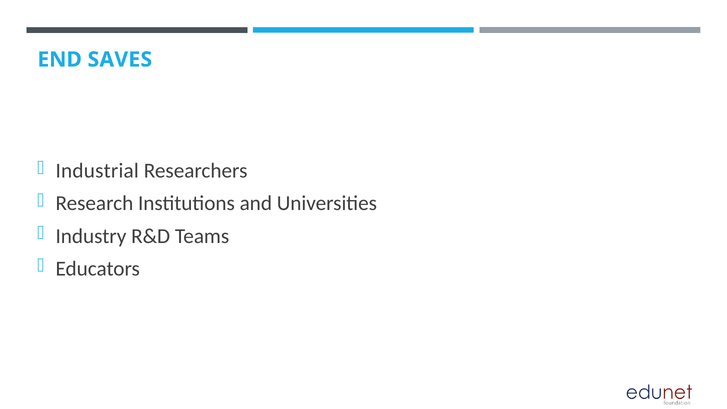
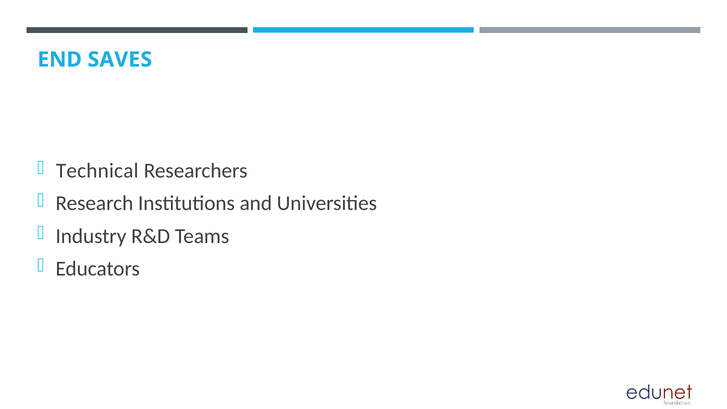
Industrial: Industrial -> Technical
